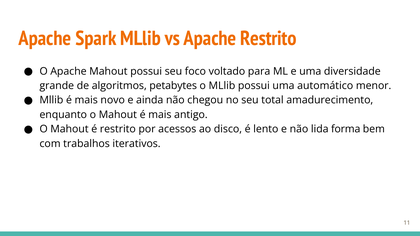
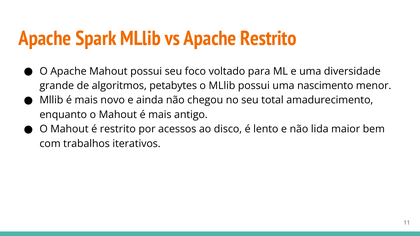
automático: automático -> nascimento
forma: forma -> maior
